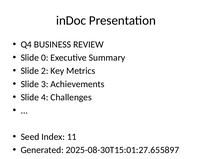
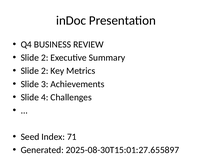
0 at (45, 58): 0 -> 2
11: 11 -> 71
